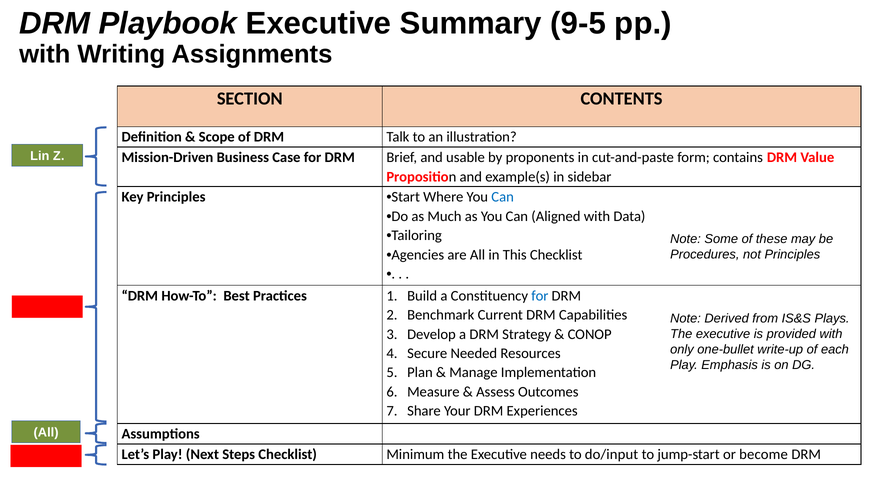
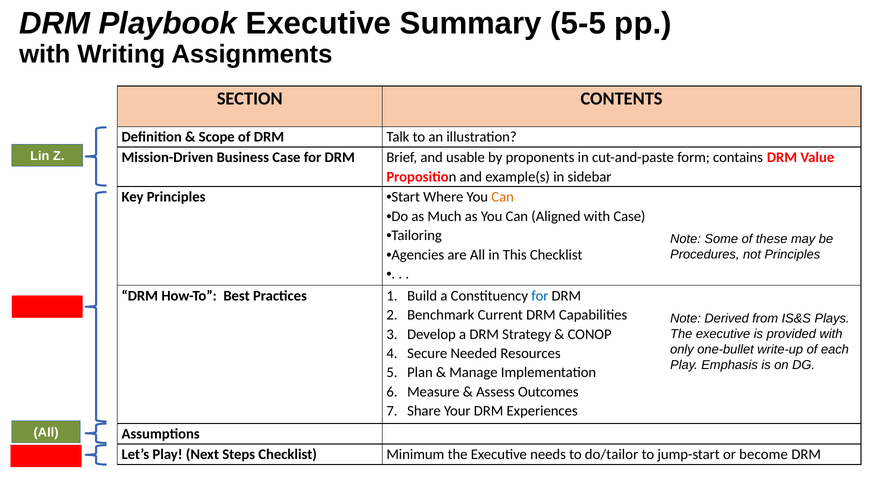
9-5: 9-5 -> 5-5
Can at (503, 197) colour: blue -> orange
with Data: Data -> Case
do/input: do/input -> do/tailor
